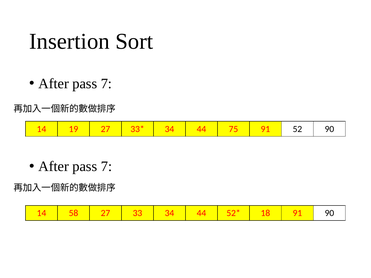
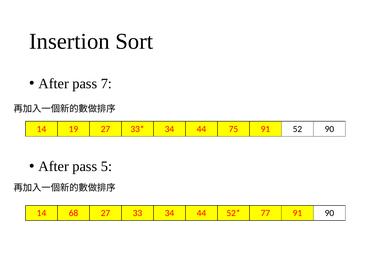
7 at (106, 167): 7 -> 5
58: 58 -> 68
18: 18 -> 77
